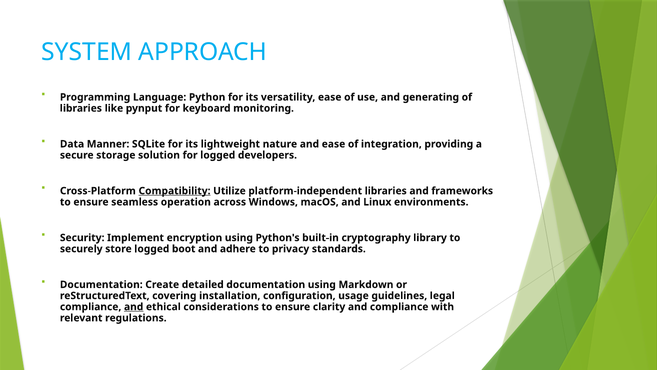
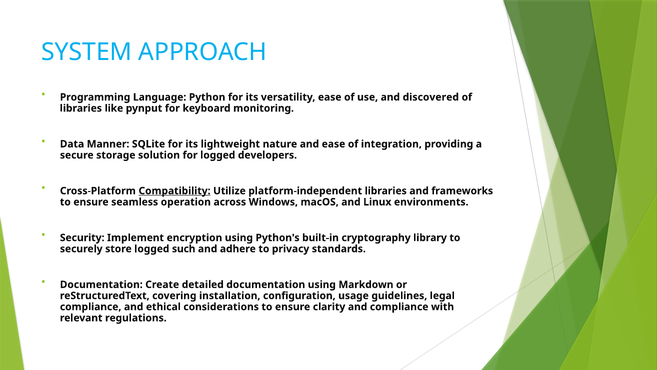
generating: generating -> discovered
boot: boot -> such
and at (134, 306) underline: present -> none
